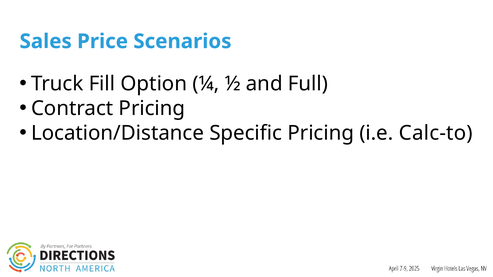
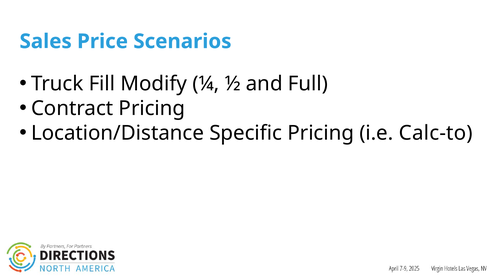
Option: Option -> Modify
